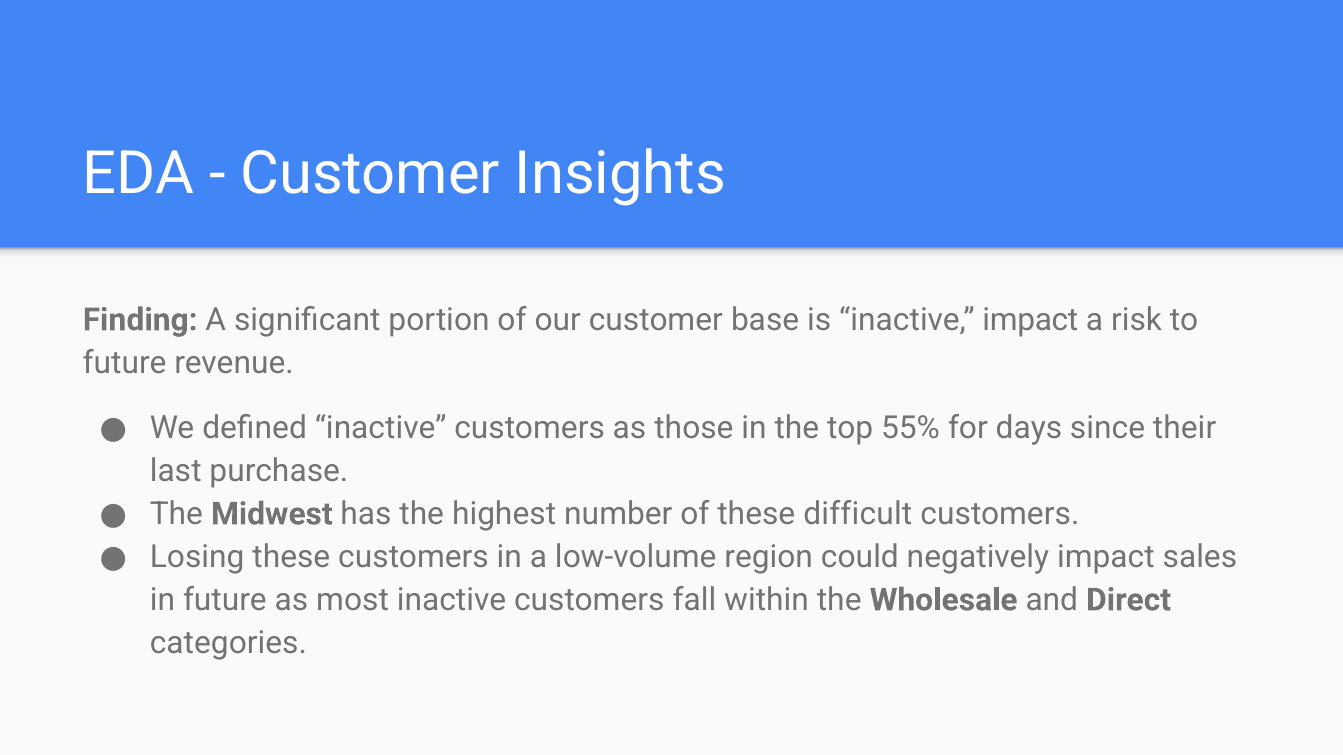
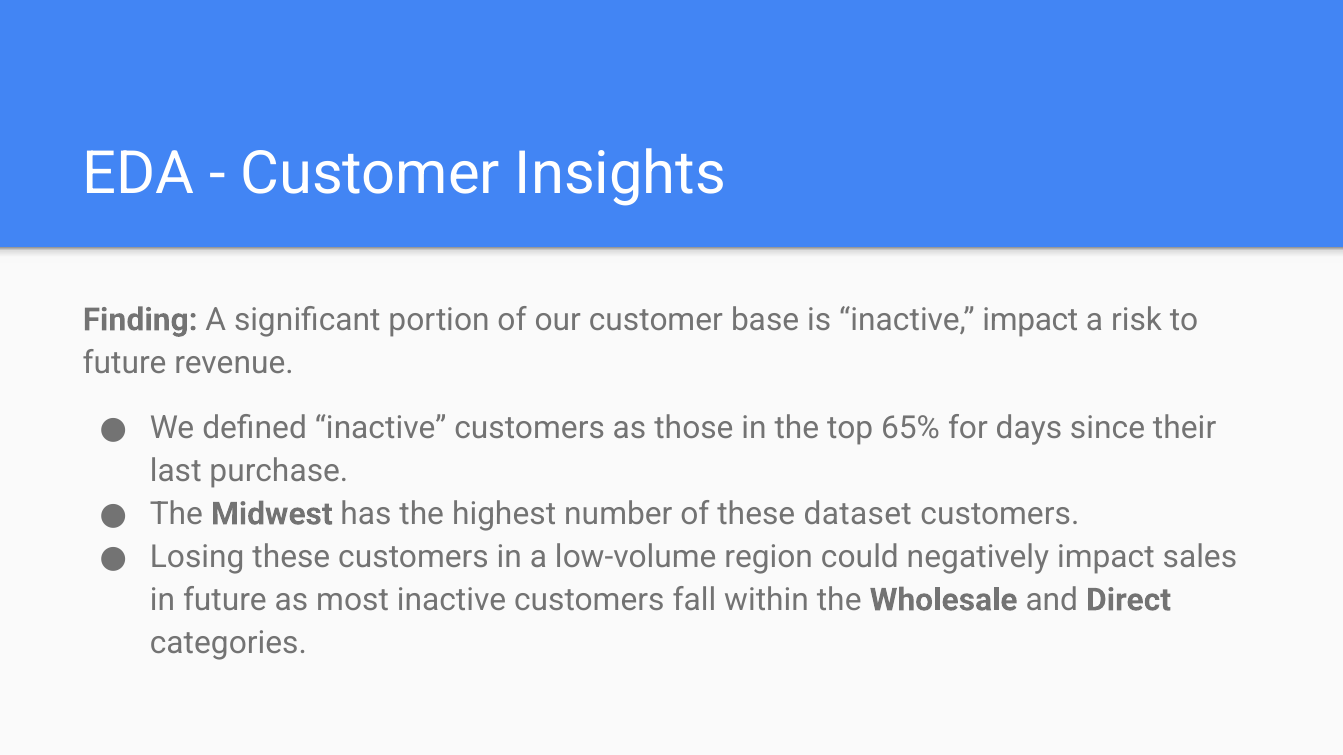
55%: 55% -> 65%
difficult: difficult -> dataset
